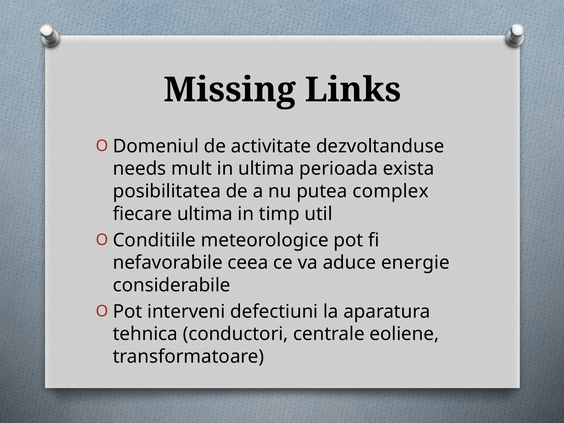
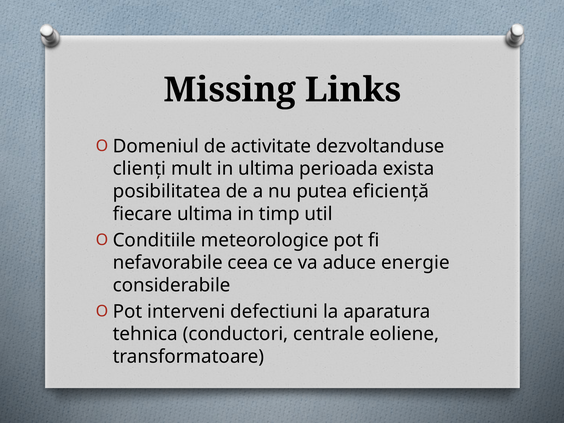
needs: needs -> clienţi
complex: complex -> eficienţă
